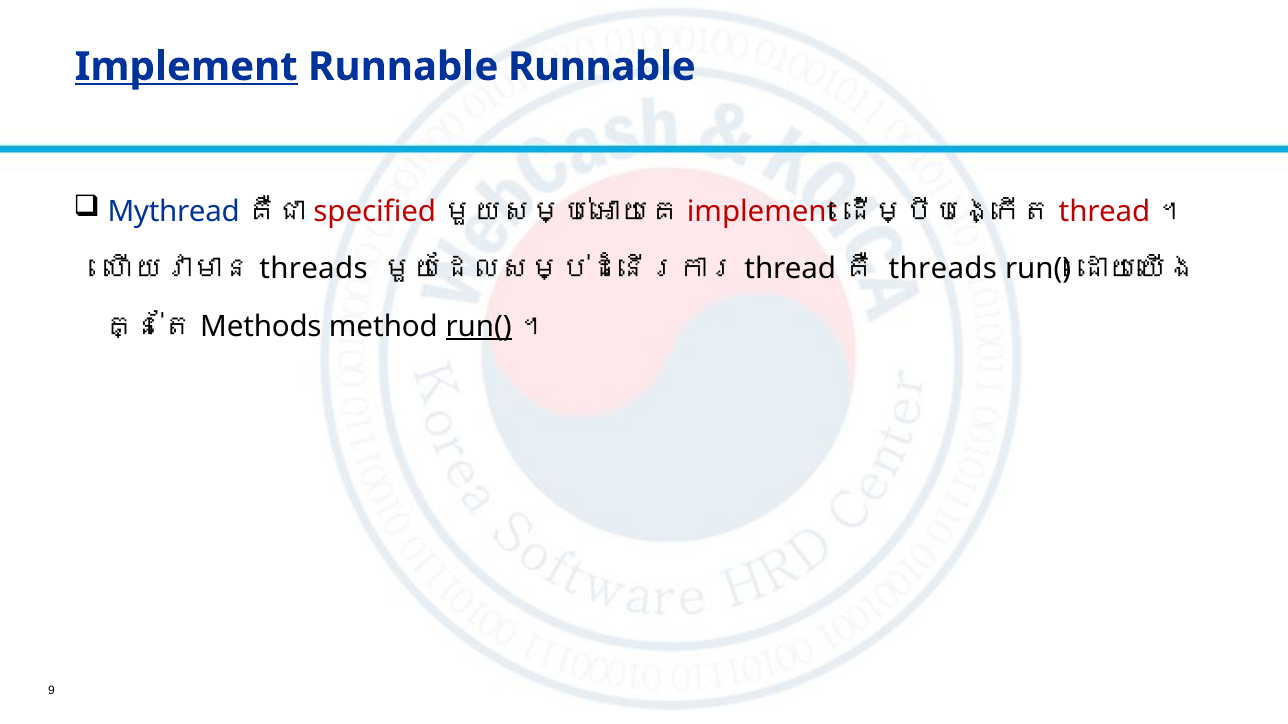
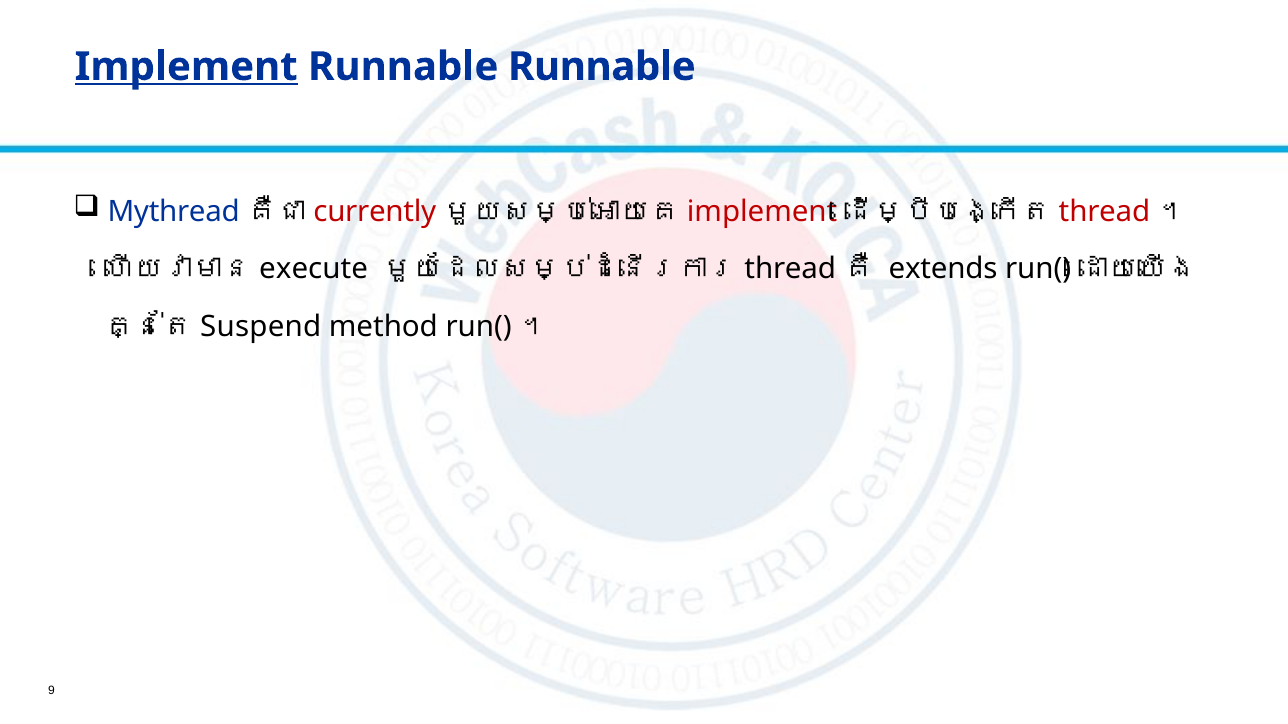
specified: specified -> currently
threads at (313, 269): threads -> execute
threads at (943, 269): threads -> extends
Methods: Methods -> Suspend
run( at (479, 327) underline: present -> none
